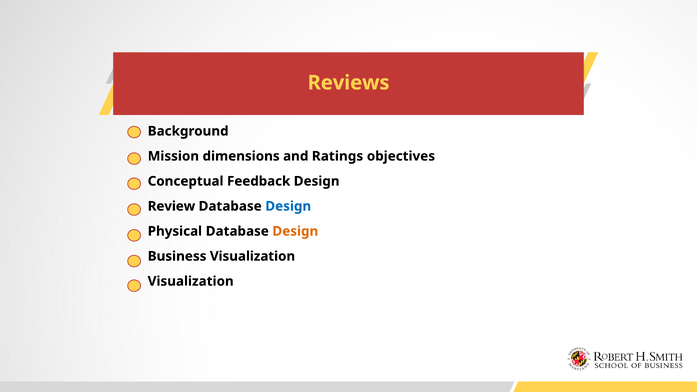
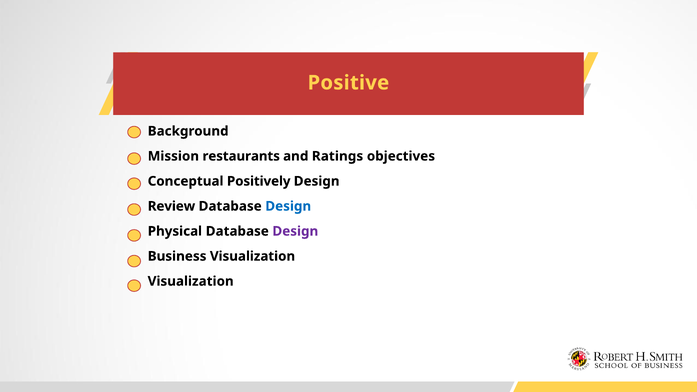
Reviews: Reviews -> Positive
dimensions: dimensions -> restaurants
Feedback: Feedback -> Positively
Design at (295, 231) colour: orange -> purple
